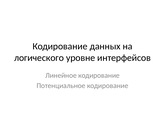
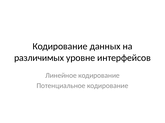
логического: логического -> различимых
